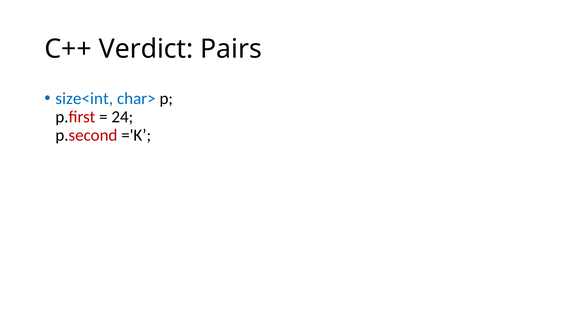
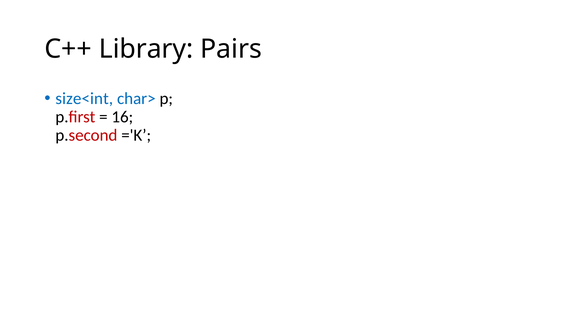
Verdict: Verdict -> Library
24: 24 -> 16
